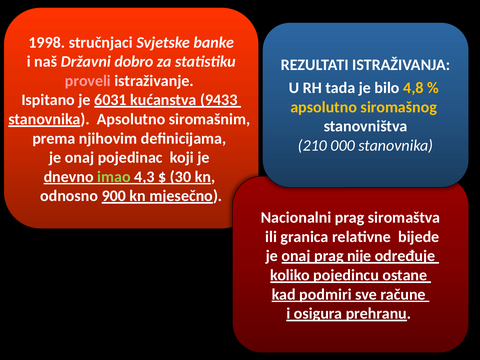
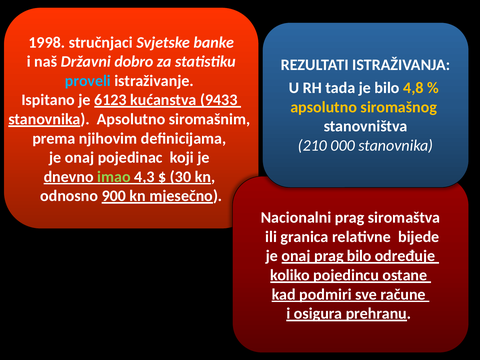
proveli colour: pink -> light blue
6031: 6031 -> 6123
prag nije: nije -> bilo
